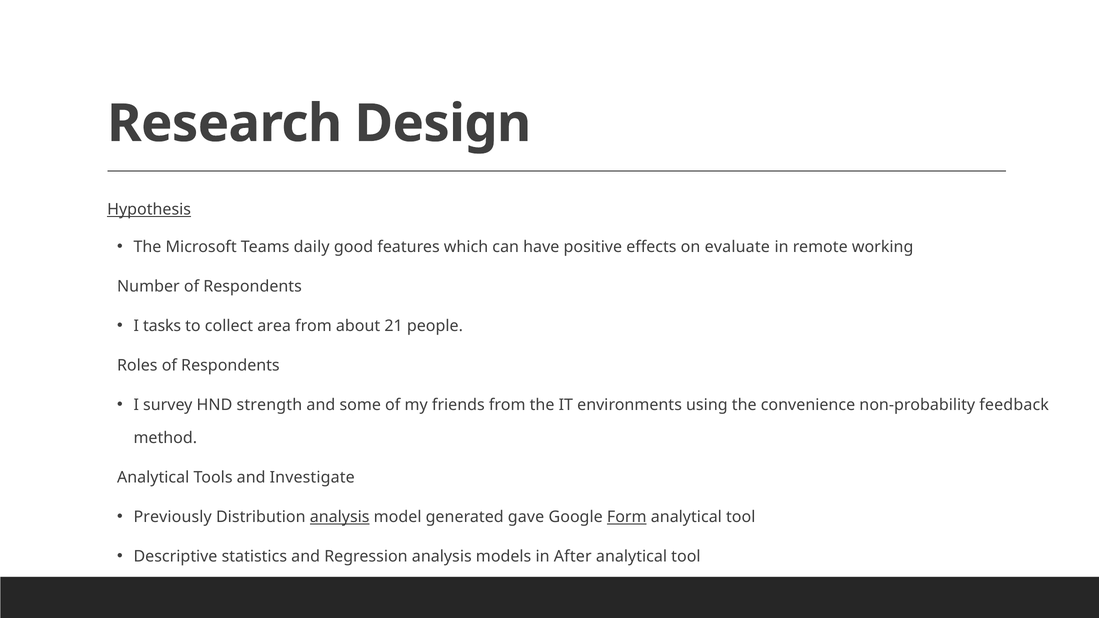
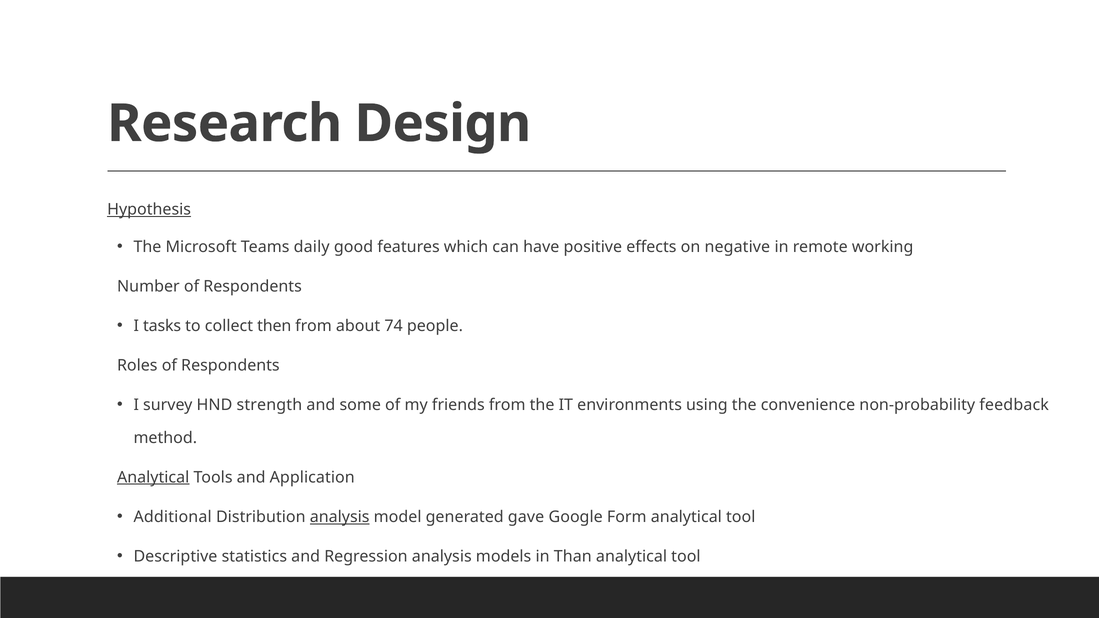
evaluate: evaluate -> negative
area: area -> then
21: 21 -> 74
Analytical at (153, 477) underline: none -> present
Investigate: Investigate -> Application
Previously: Previously -> Additional
Form underline: present -> none
After: After -> Than
